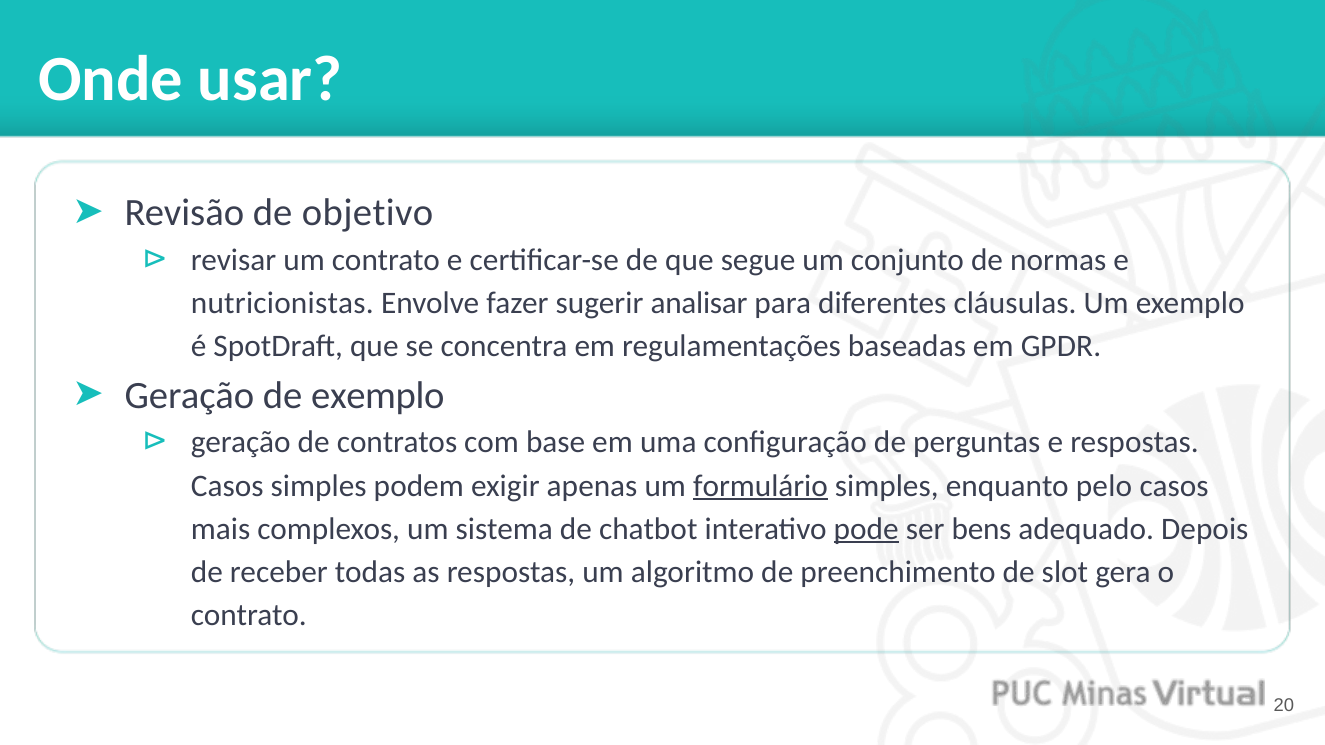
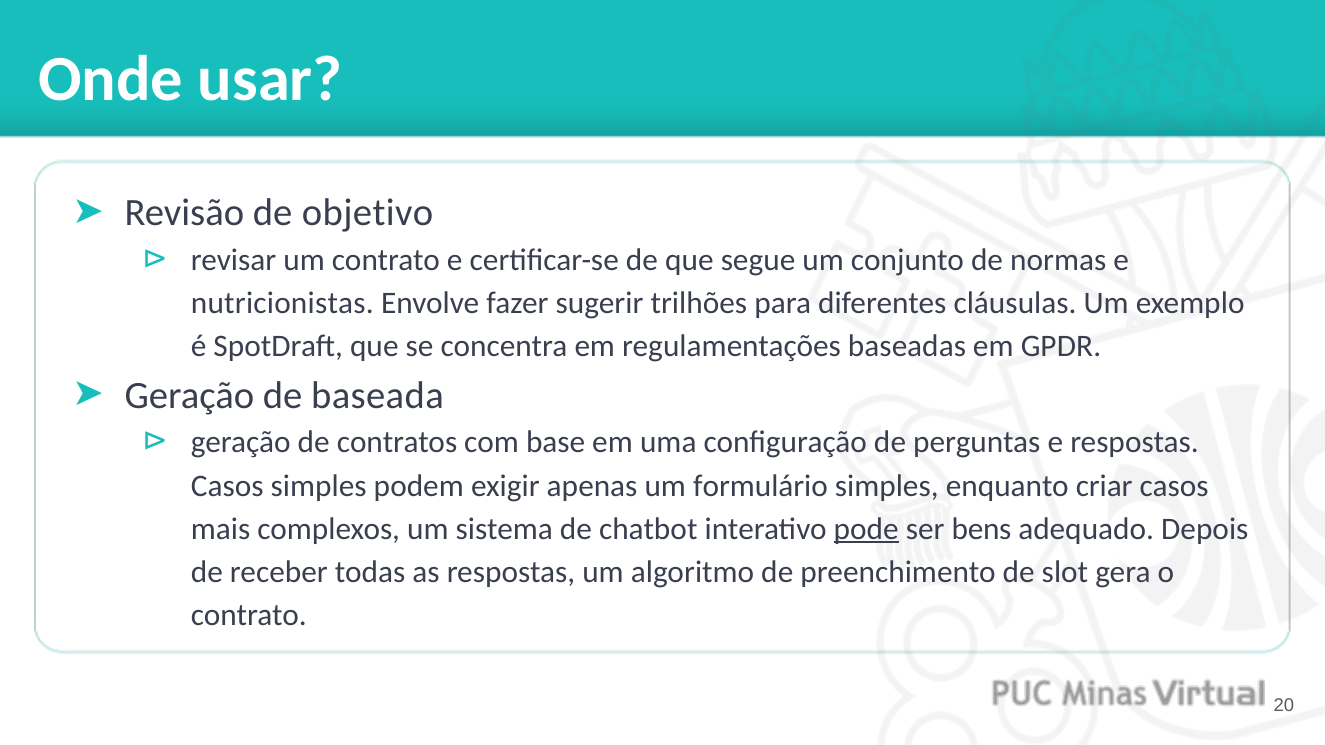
analisar: analisar -> trilhões
de exemplo: exemplo -> baseada
formulário underline: present -> none
pelo: pelo -> criar
